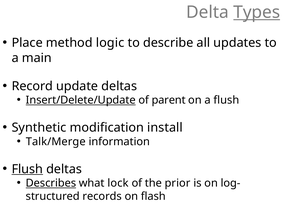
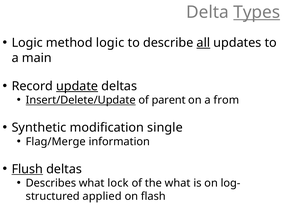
Place at (27, 43): Place -> Logic
all underline: none -> present
update underline: none -> present
a flush: flush -> from
install: install -> single
Talk/Merge: Talk/Merge -> Flag/Merge
Describes underline: present -> none
the prior: prior -> what
records: records -> applied
